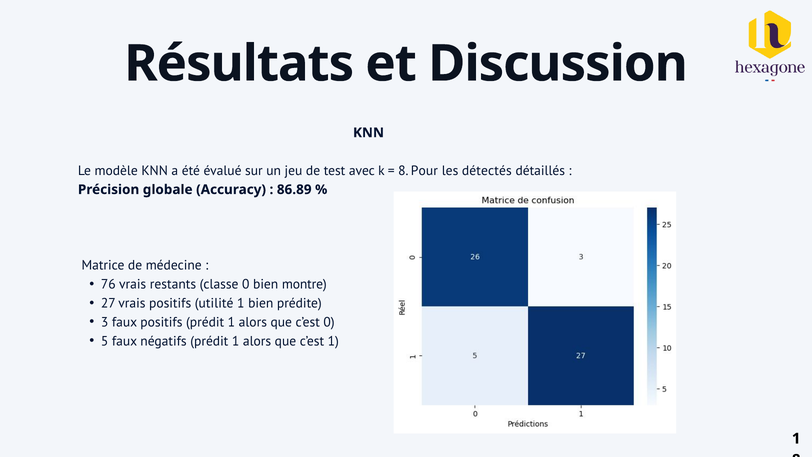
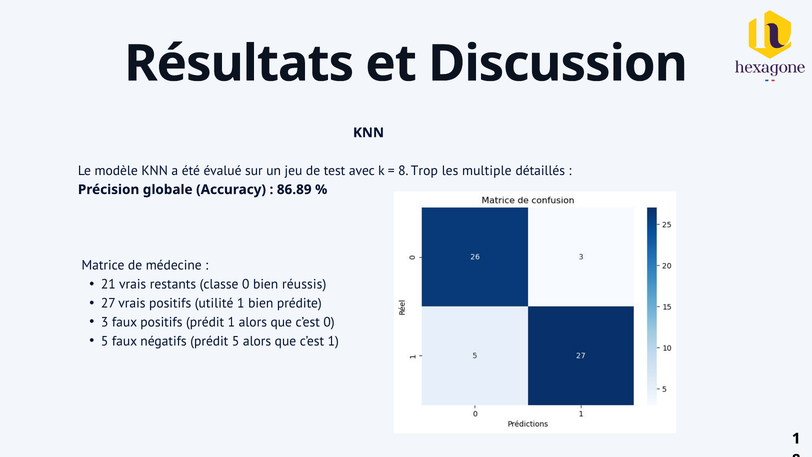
Pour: Pour -> Trop
détectés: détectés -> multiple
76: 76 -> 21
montre: montre -> réussis
négatifs prédit 1: 1 -> 5
